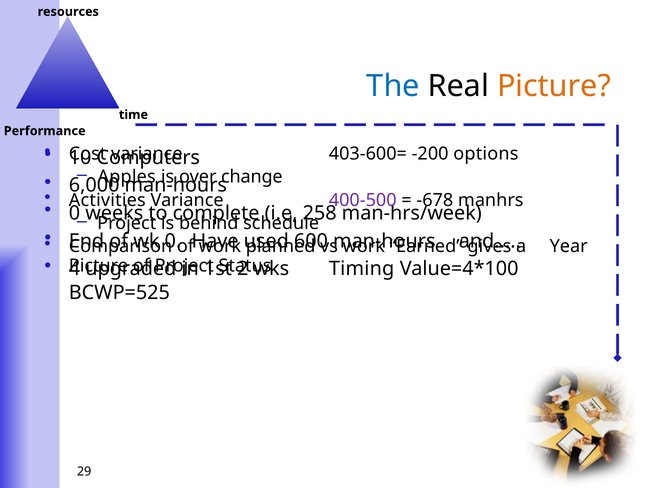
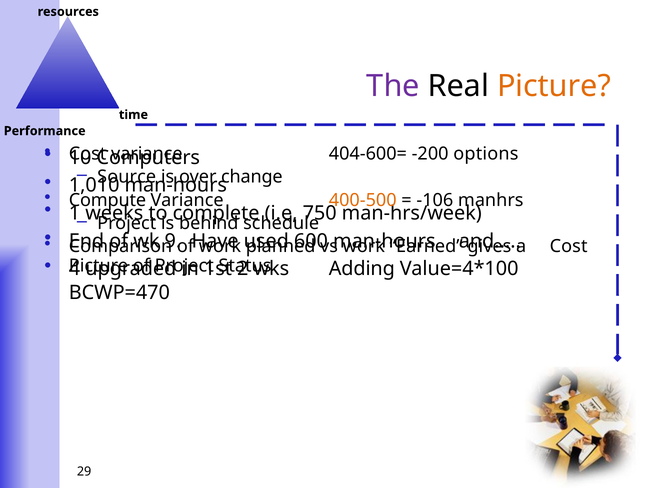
The colour: blue -> purple
403-600=: 403-600= -> 404-600=
Apples: Apples -> Source
6,000: 6,000 -> 1,010
Activities: Activities -> Compute
400-500 colour: purple -> orange
-678: -678 -> -106
0 at (74, 213): 0 -> 1
258: 258 -> 750
0 at (173, 241): 0 -> 9
Year at (569, 246): Year -> Cost
Timing: Timing -> Adding
BCWP=525: BCWP=525 -> BCWP=470
